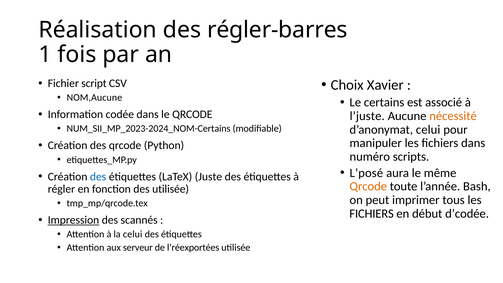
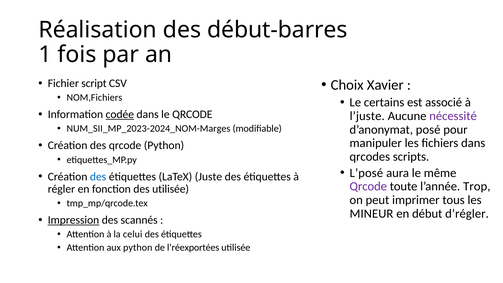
régler-barres: régler-barres -> début-barres
NOM,Aucune: NOM,Aucune -> NOM,Fichiers
codée underline: none -> present
nécessité colour: orange -> purple
NUM_SII_MP_2023-2024_NOM-Certains: NUM_SII_MP_2023-2024_NOM-Certains -> NUM_SII_MP_2023-2024_NOM-Marges
d’anonymat celui: celui -> posé
numéro: numéro -> qrcodes
Qrcode at (368, 186) colour: orange -> purple
Bash: Bash -> Trop
FICHIERS at (372, 214): FICHIERS -> MINEUR
d’codée: d’codée -> d’régler
aux serveur: serveur -> python
